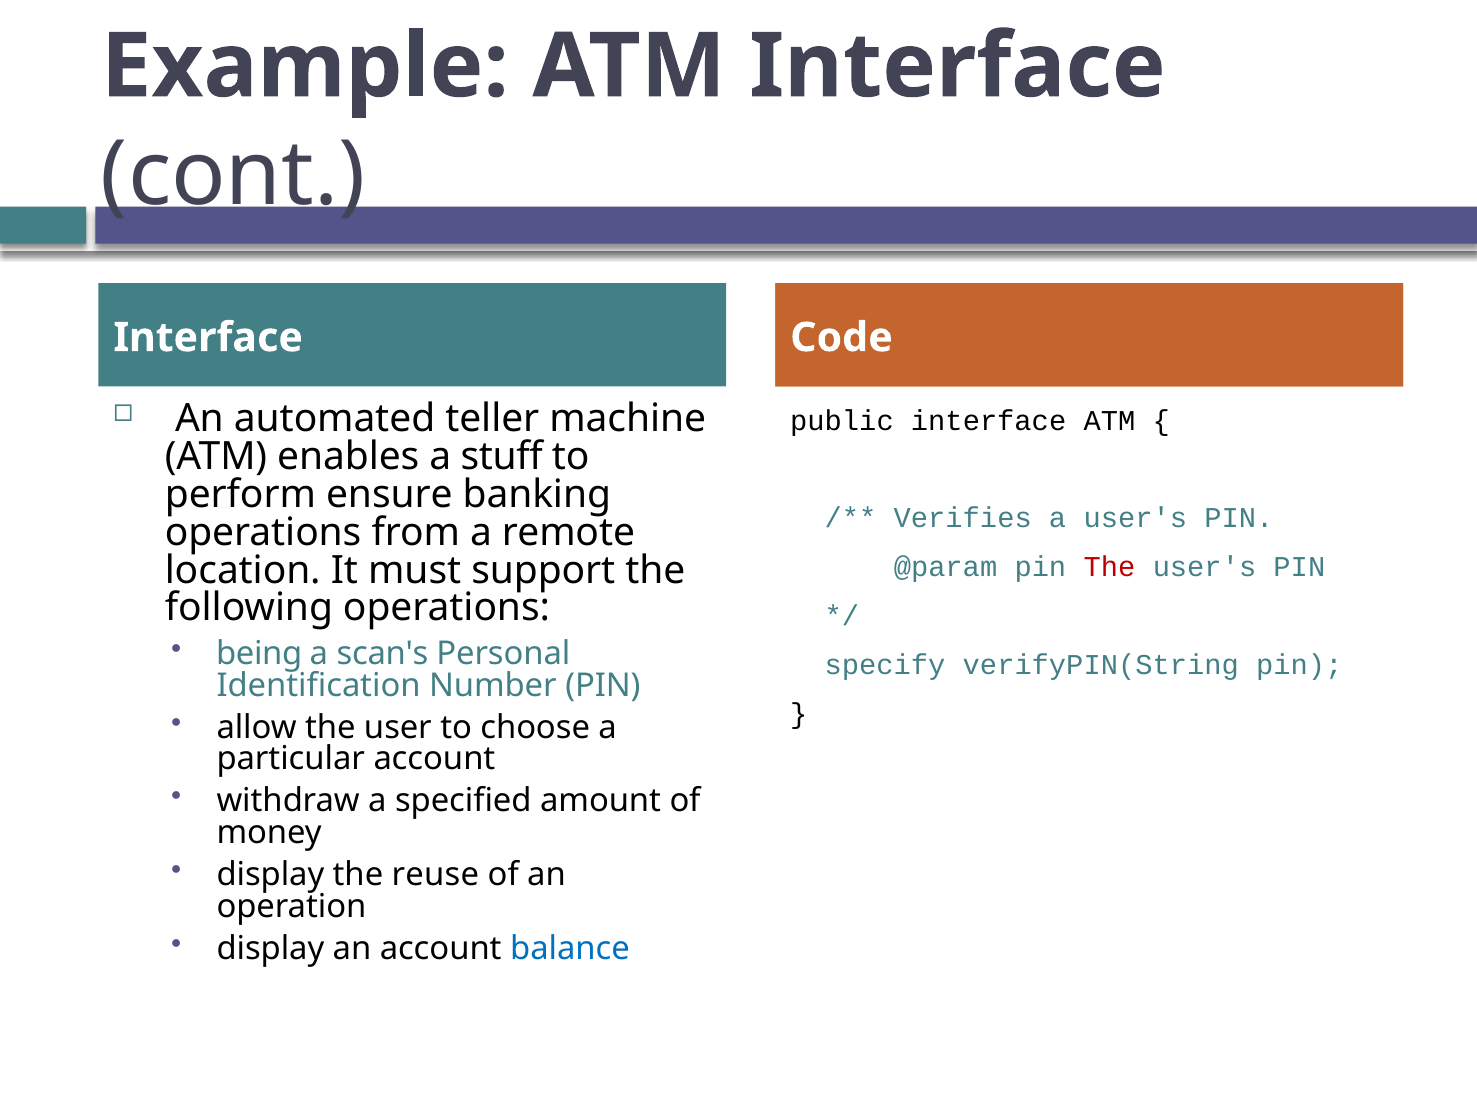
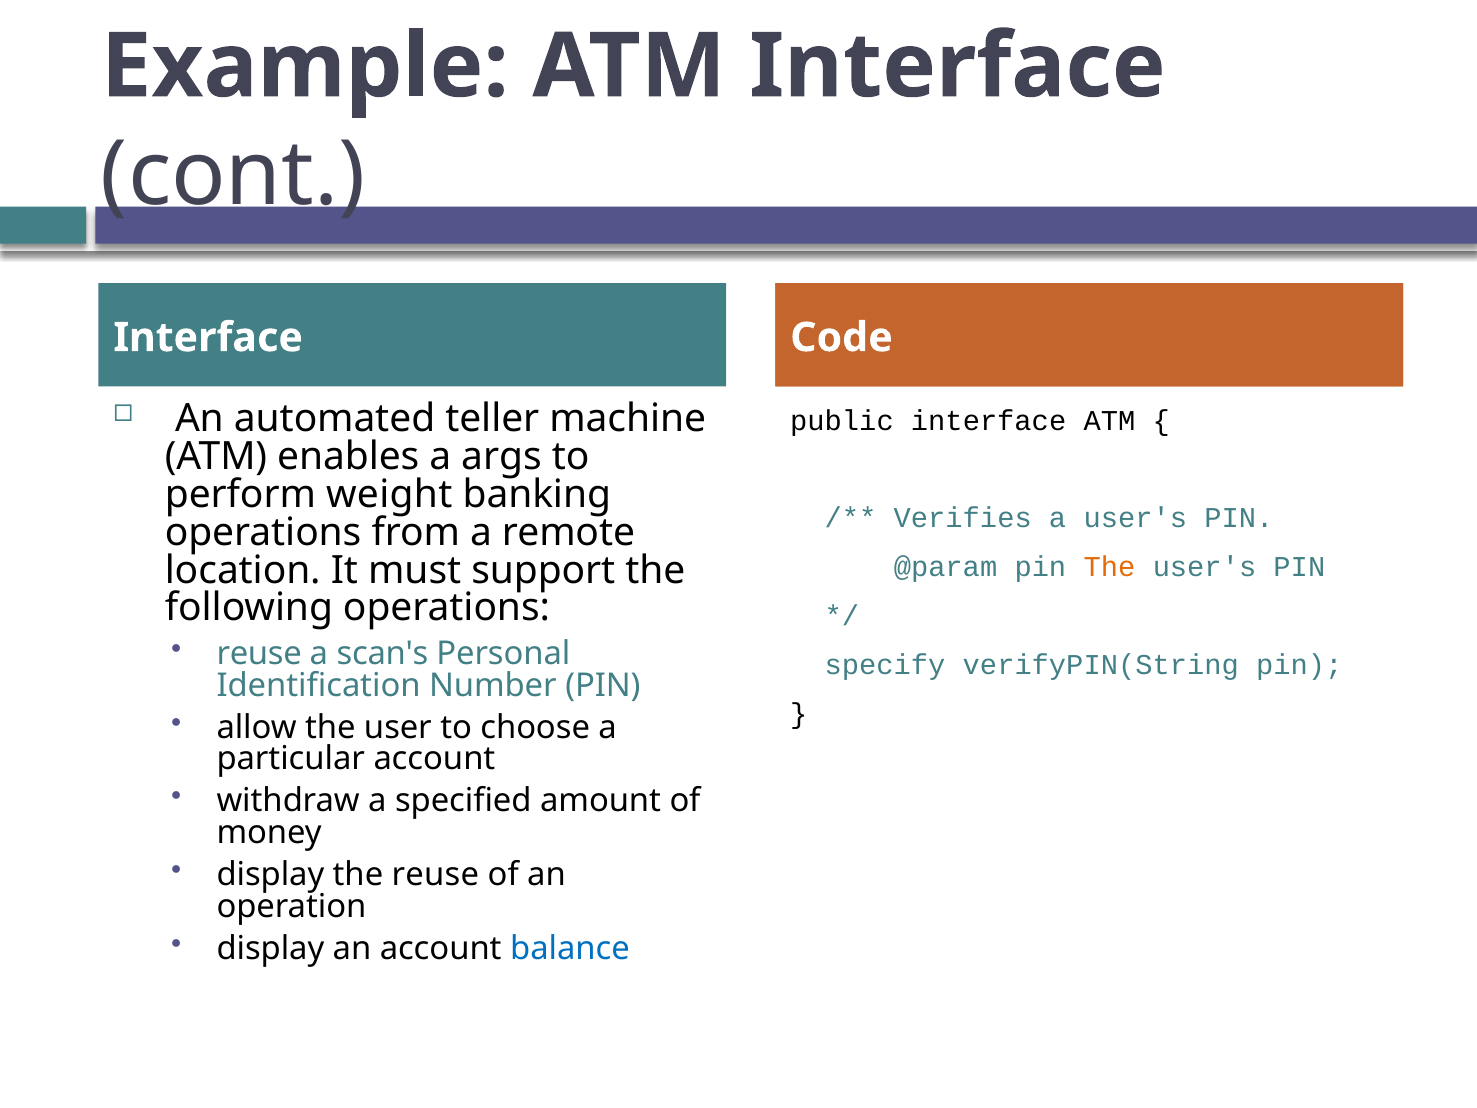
stuff: stuff -> args
ensure: ensure -> weight
The at (1110, 567) colour: red -> orange
being at (259, 653): being -> reuse
